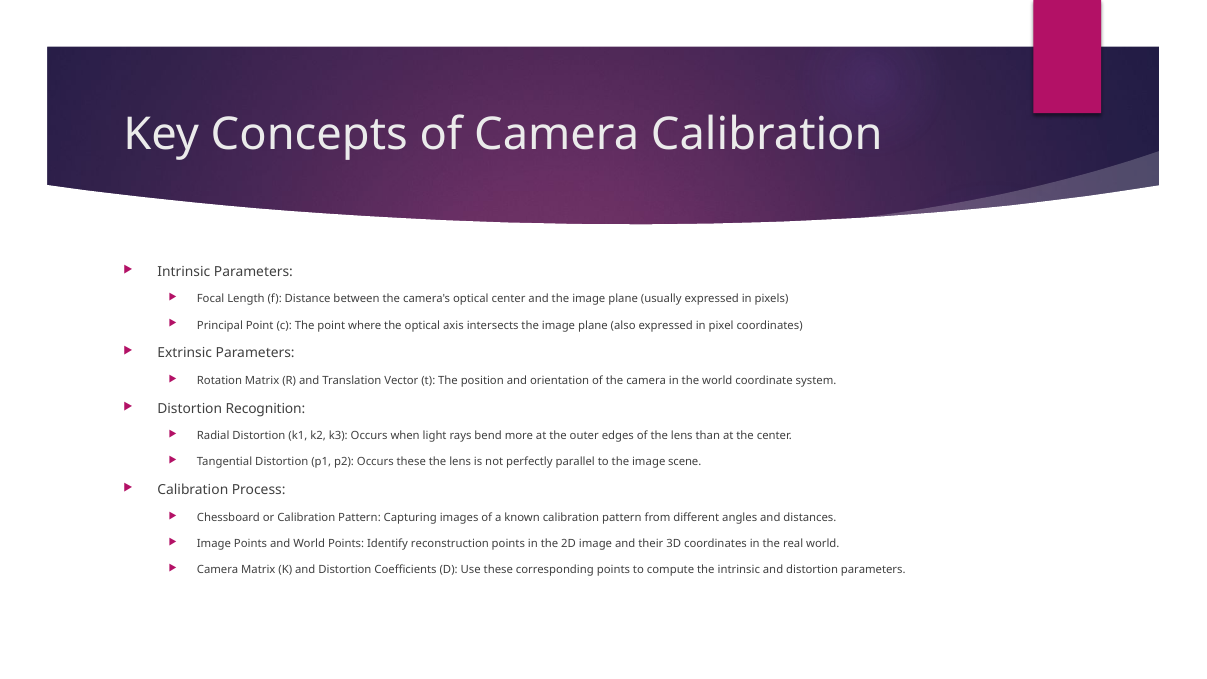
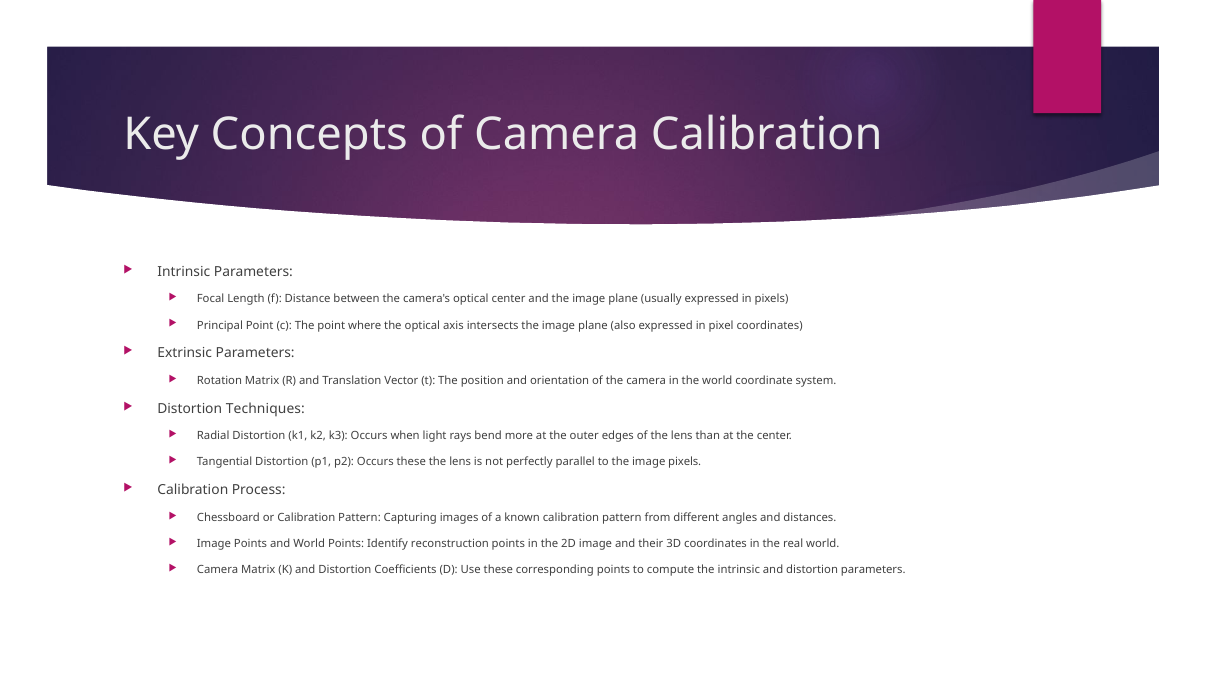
Recognition: Recognition -> Techniques
image scene: scene -> pixels
